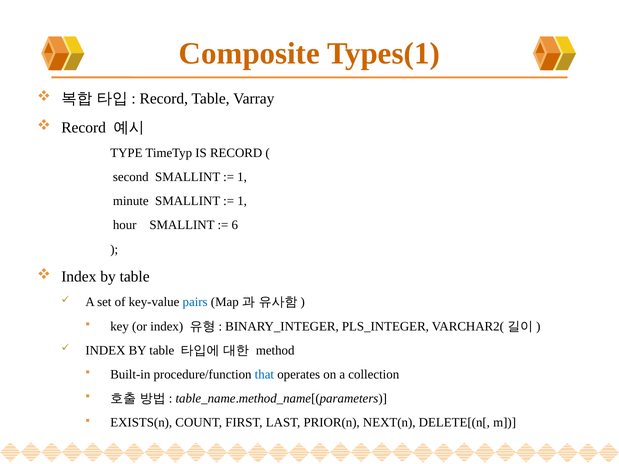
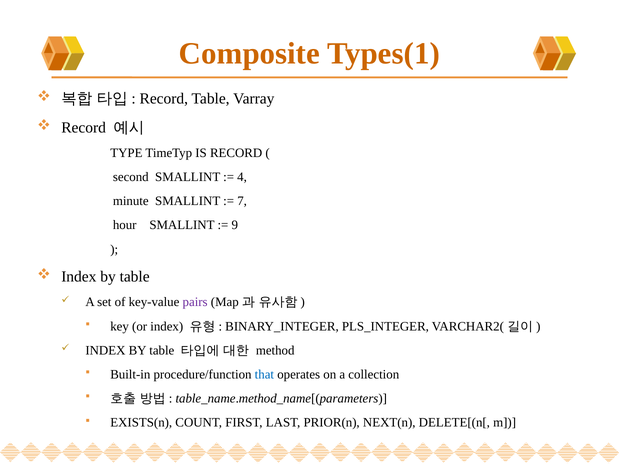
1 at (242, 177): 1 -> 4
1 at (242, 201): 1 -> 7
6: 6 -> 9
pairs colour: blue -> purple
